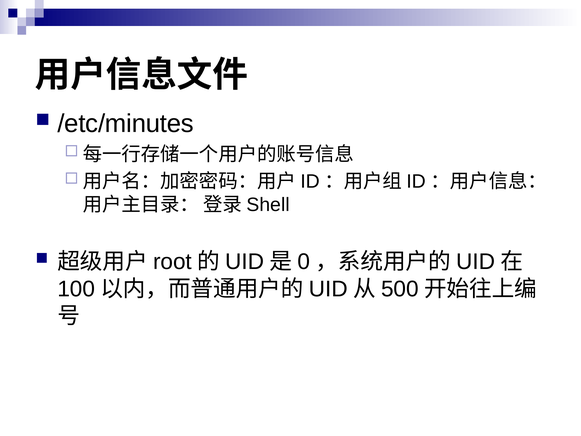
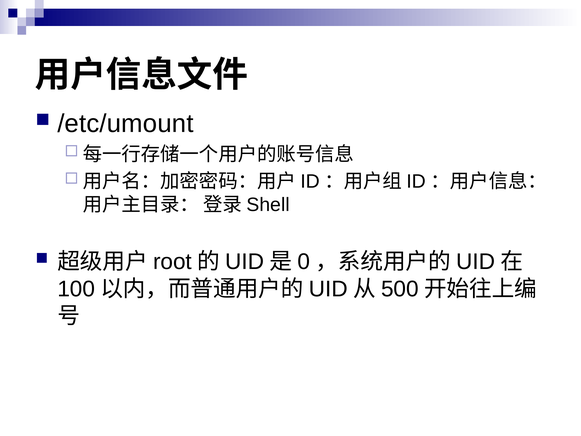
/etc/minutes: /etc/minutes -> /etc/umount
